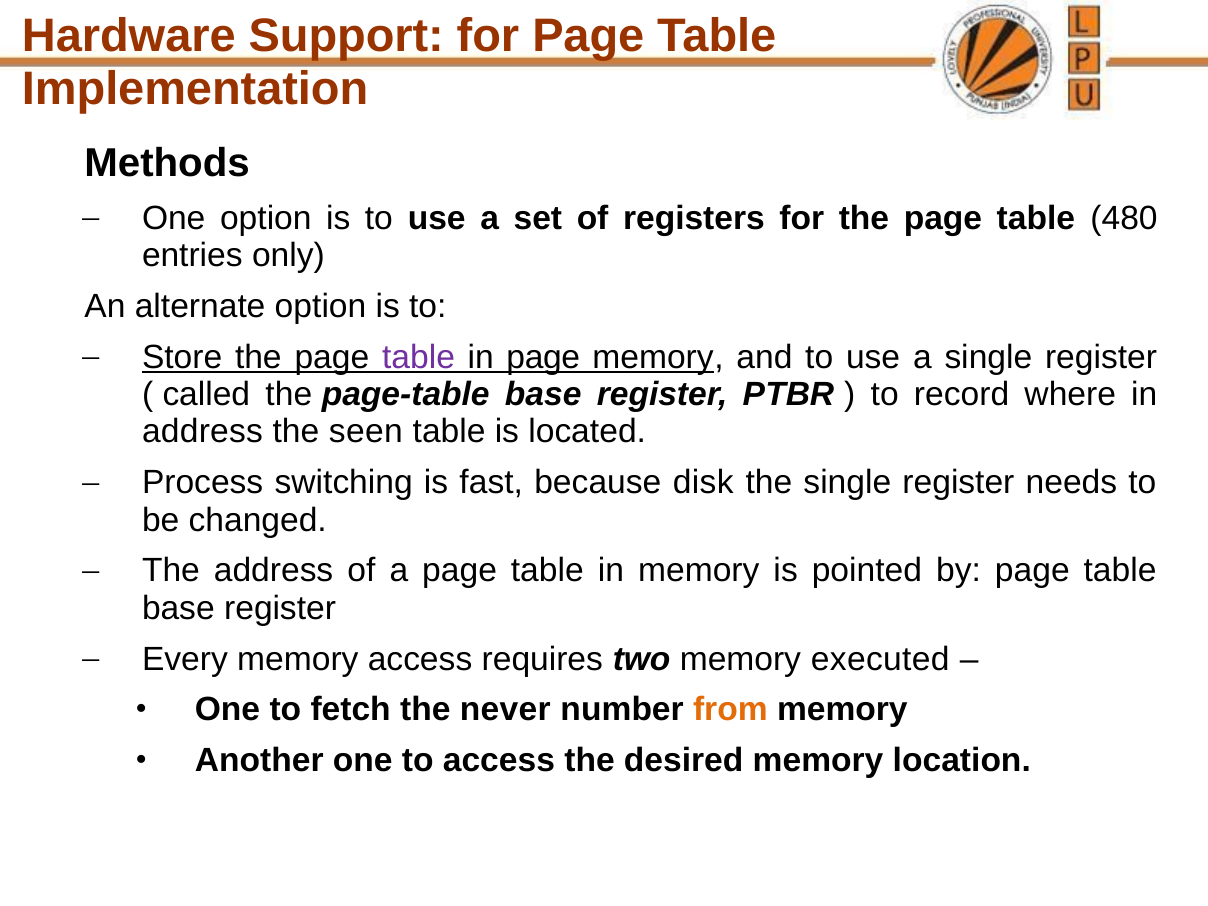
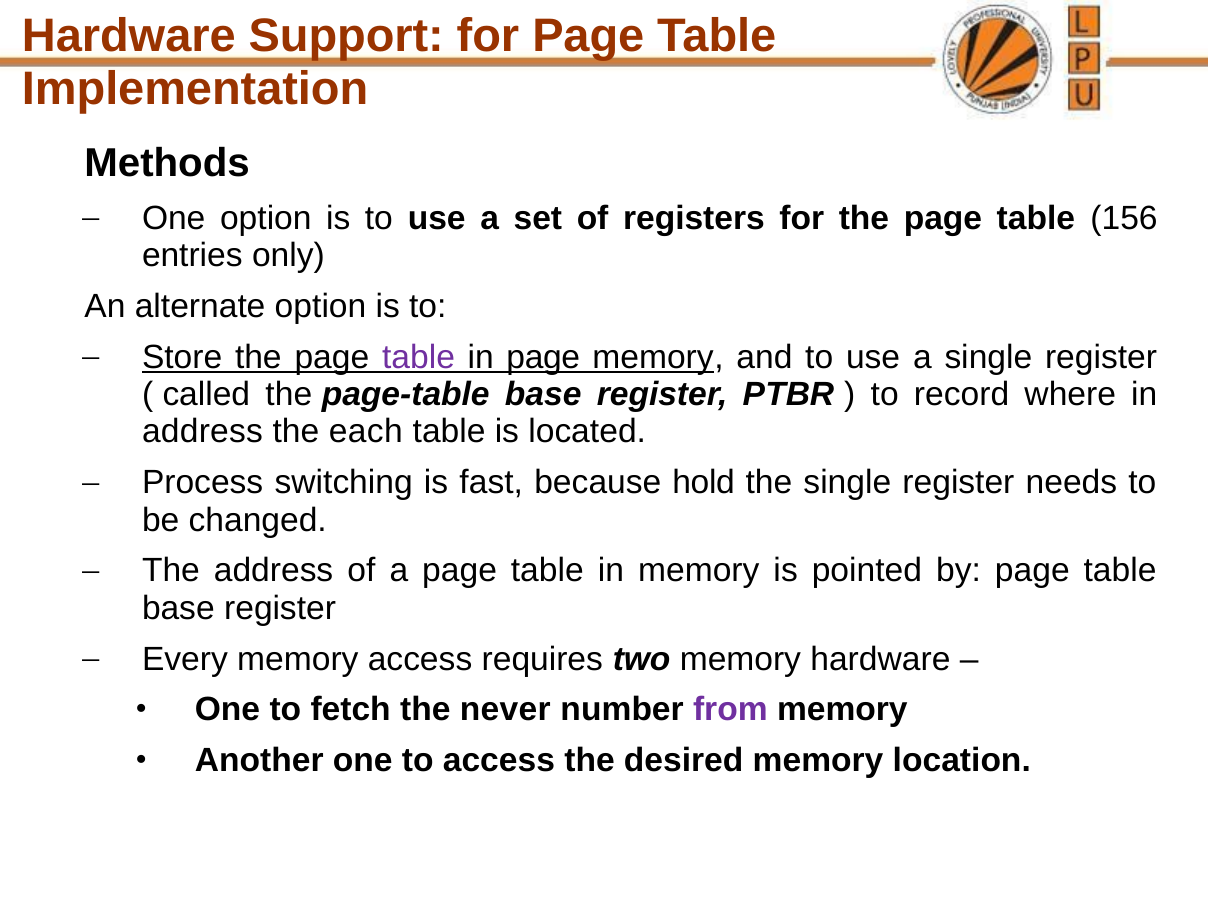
480: 480 -> 156
seen: seen -> each
disk: disk -> hold
memory executed: executed -> hardware
from colour: orange -> purple
